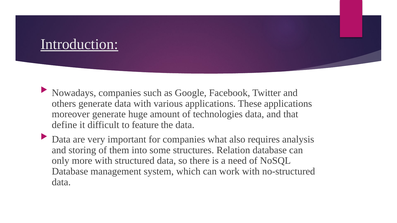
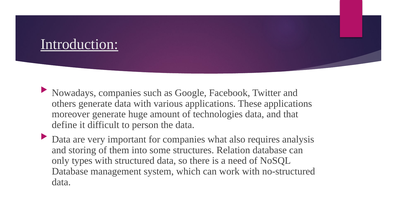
feature: feature -> person
more: more -> types
